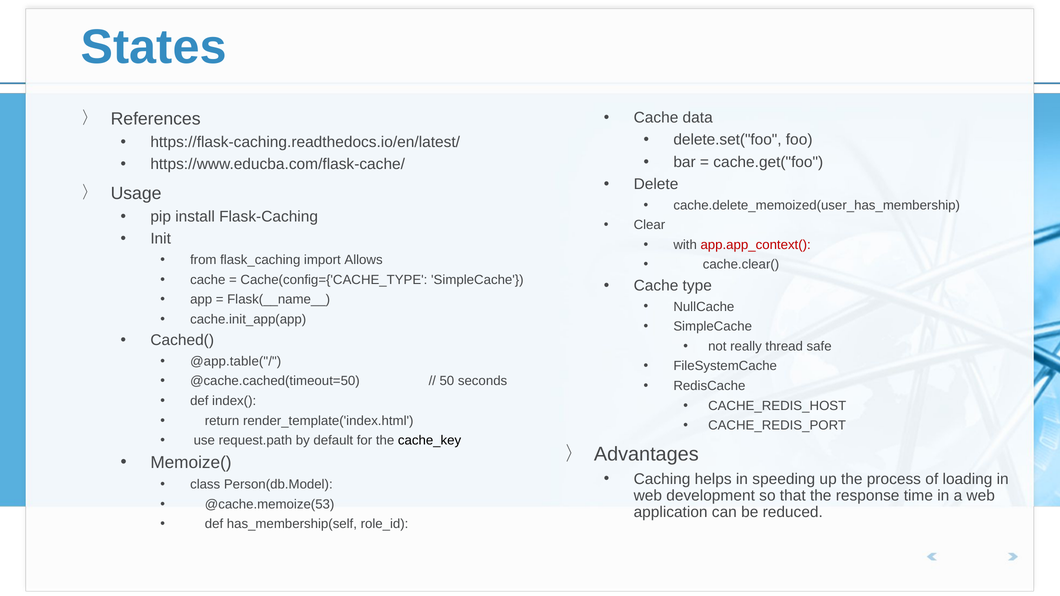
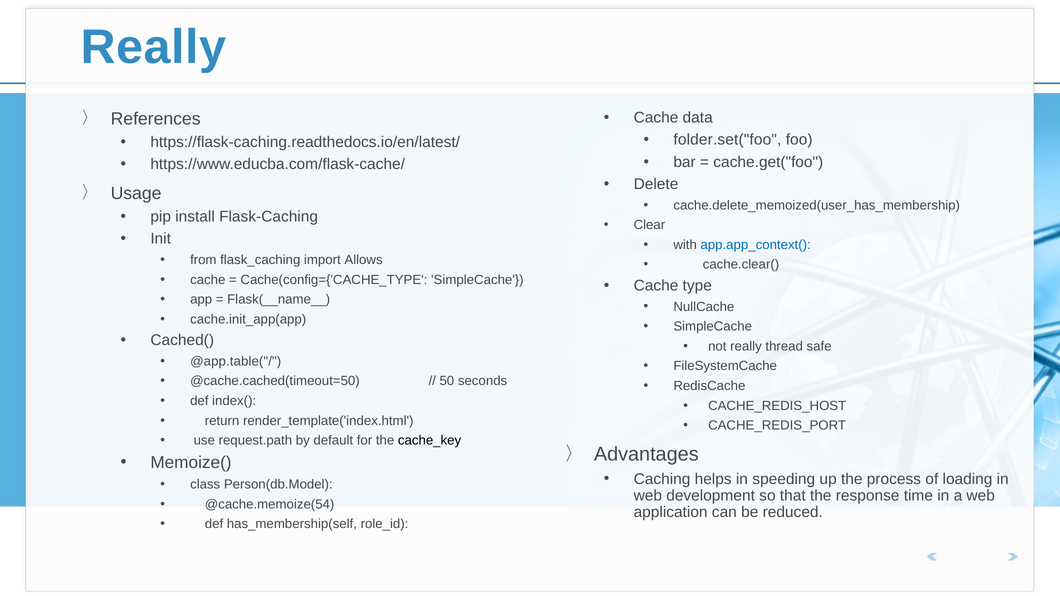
States at (154, 47): States -> Really
delete.set("foo: delete.set("foo -> folder.set("foo
app.app_context( colour: red -> blue
@cache.memoize(53: @cache.memoize(53 -> @cache.memoize(54
